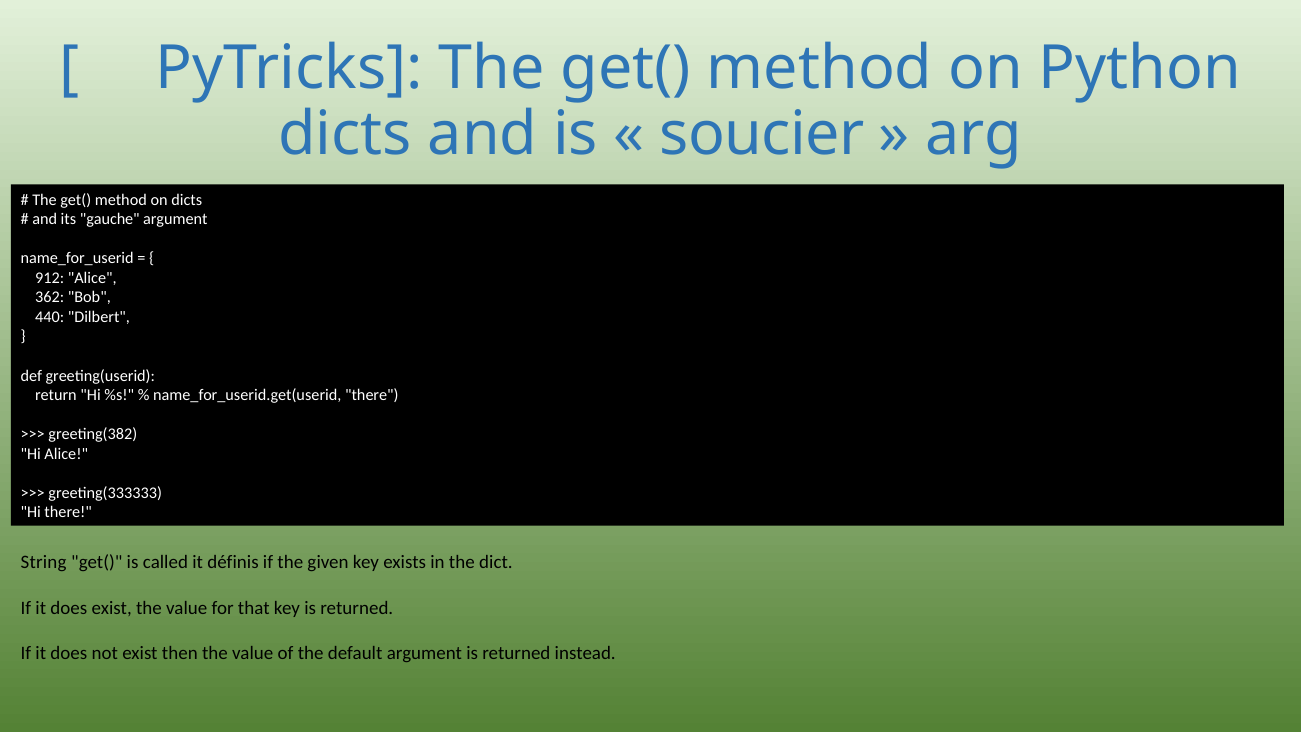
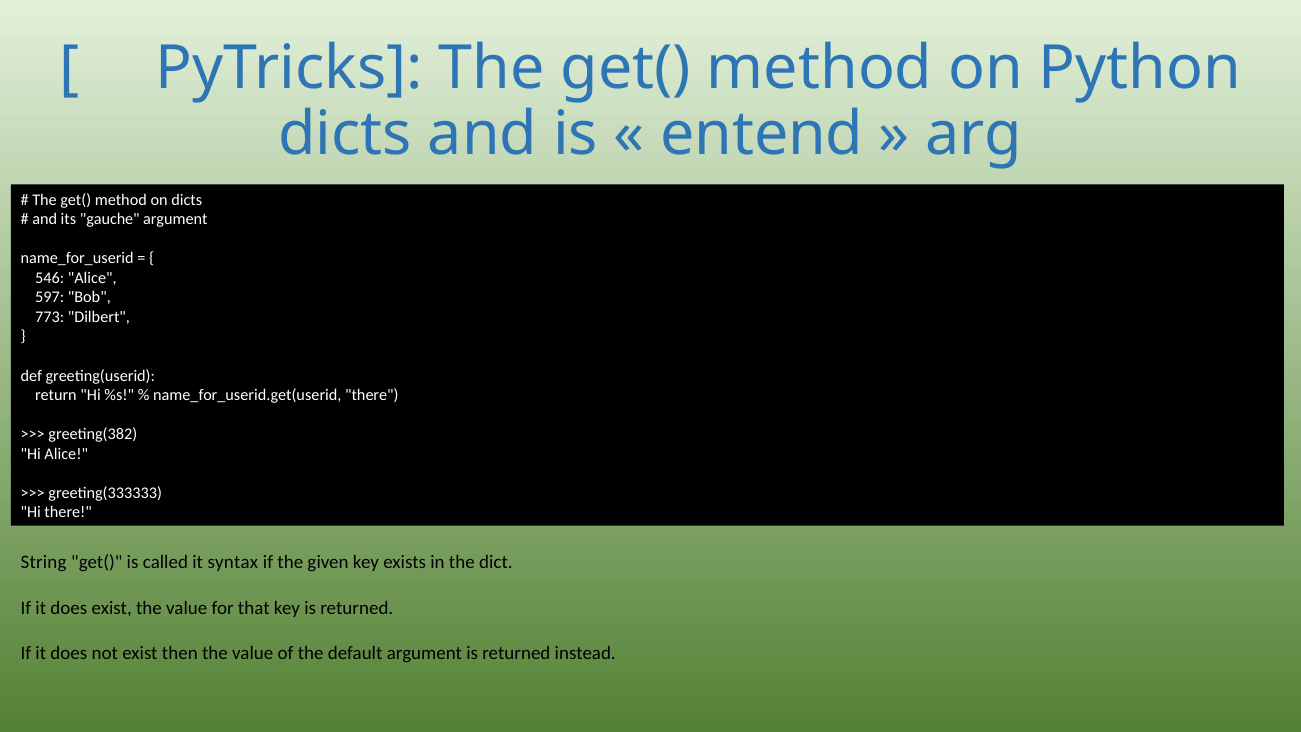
soucier: soucier -> entend
912: 912 -> 546
362: 362 -> 597
440: 440 -> 773
définis: définis -> syntax
